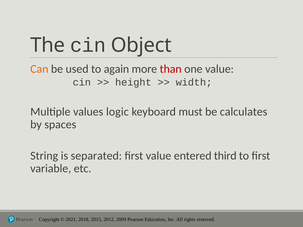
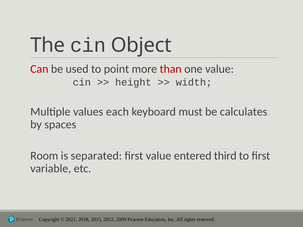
Can colour: orange -> red
again: again -> point
logic: logic -> each
String: String -> Room
